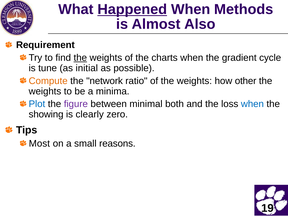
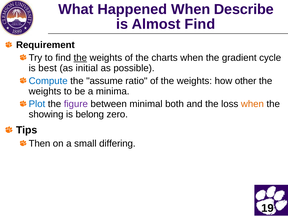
Happened underline: present -> none
Methods: Methods -> Describe
Almost Also: Also -> Find
tune: tune -> best
Compute colour: orange -> blue
network: network -> assume
when at (252, 104) colour: blue -> orange
clearly: clearly -> belong
Most: Most -> Then
reasons: reasons -> differing
